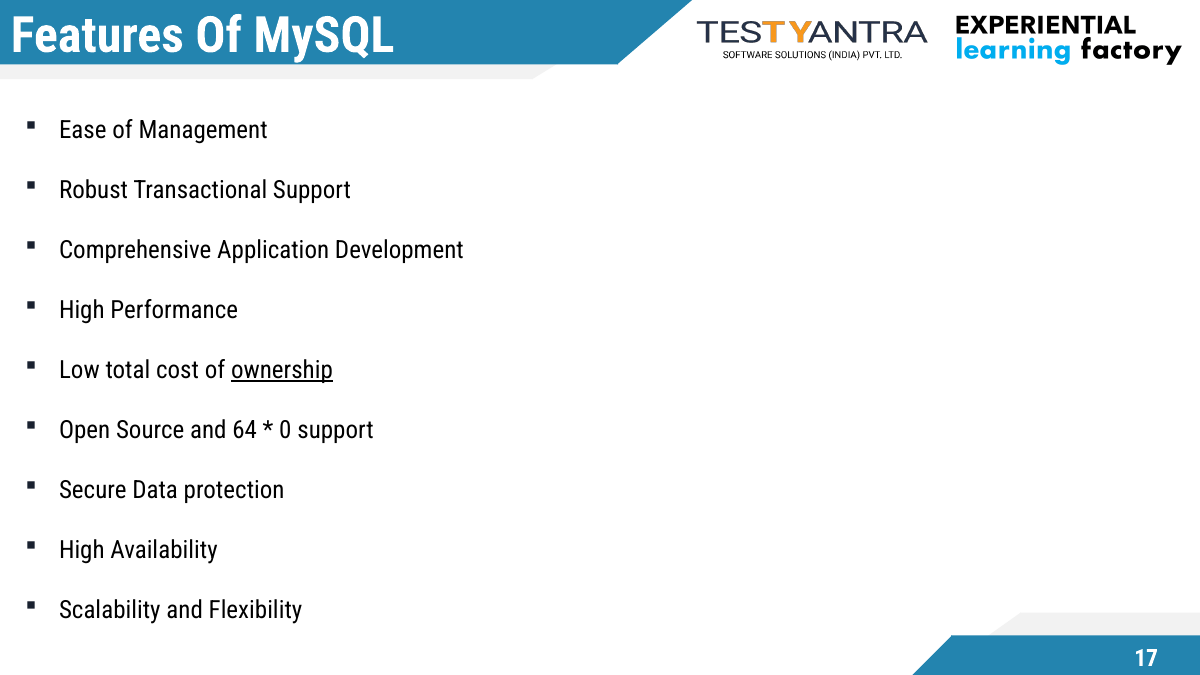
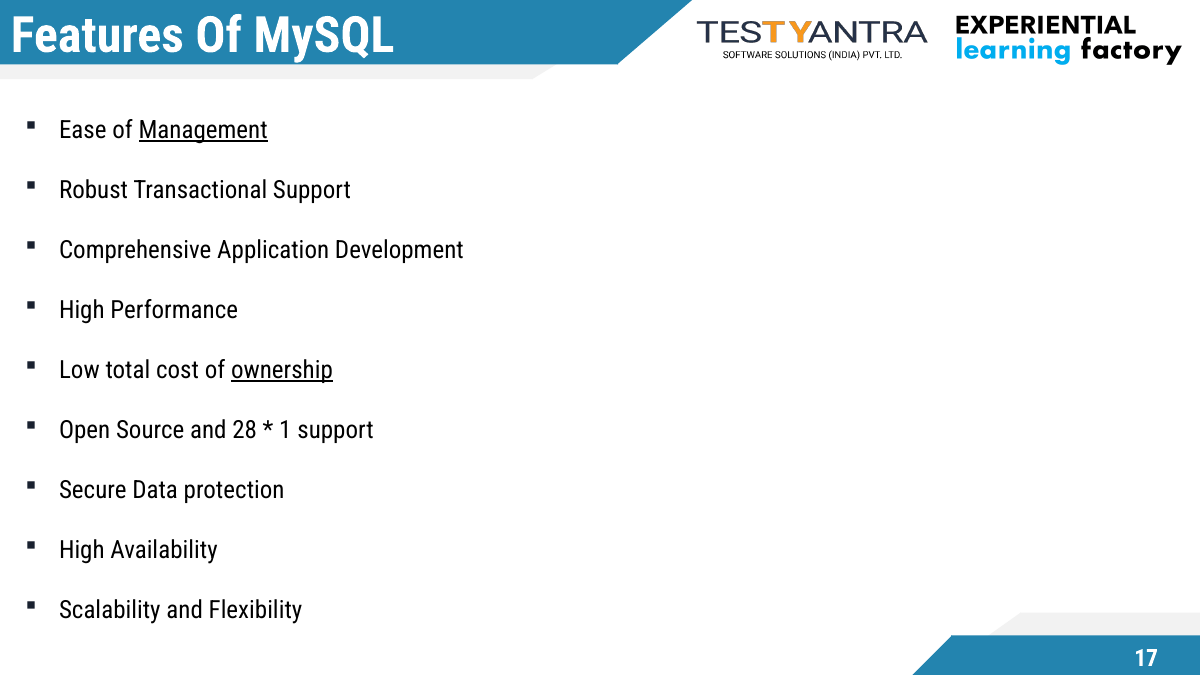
Management underline: none -> present
64: 64 -> 28
0: 0 -> 1
